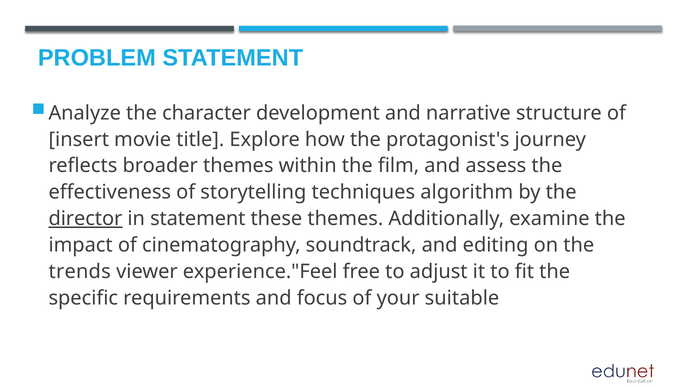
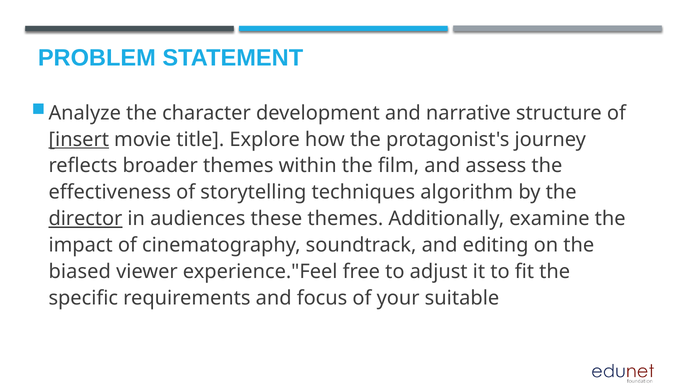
insert underline: none -> present
in statement: statement -> audiences
trends: trends -> biased
